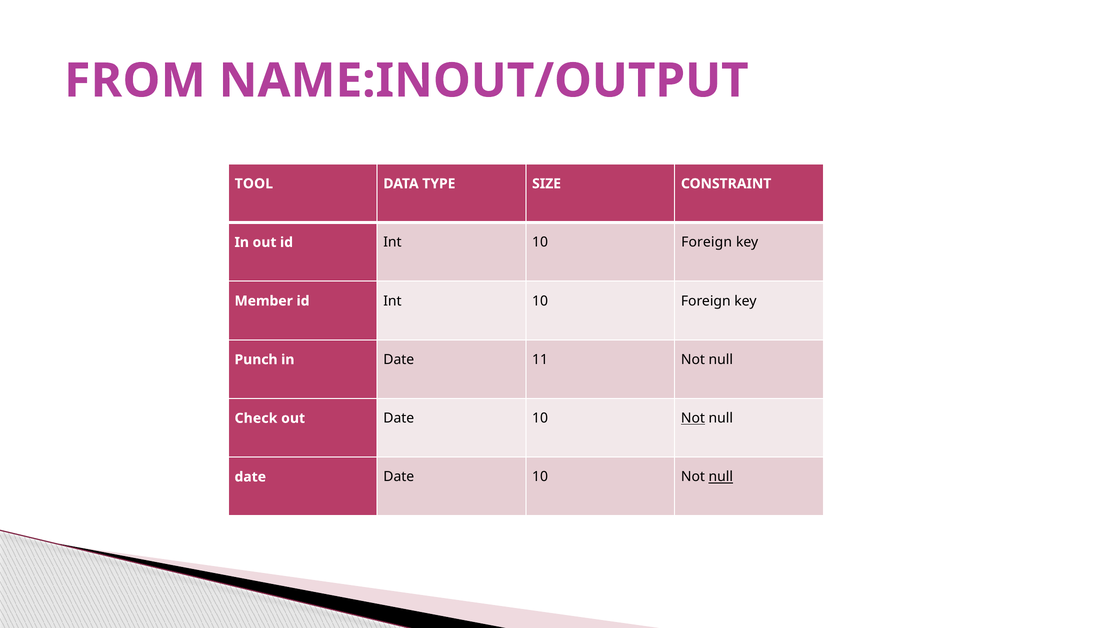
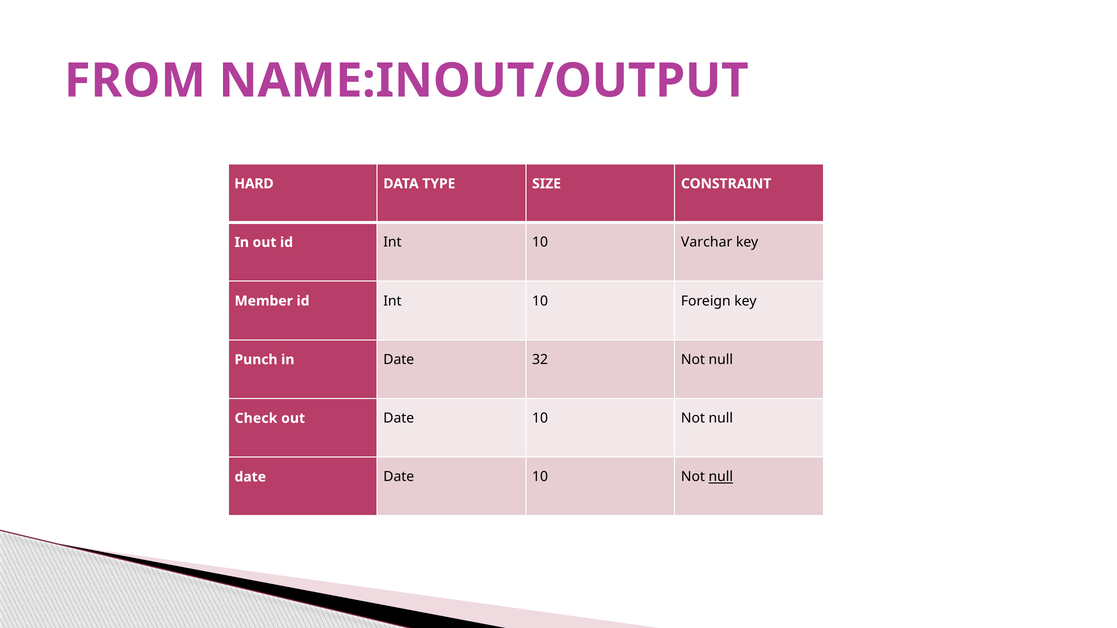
TOOL: TOOL -> HARD
Foreign at (707, 242): Foreign -> Varchar
11: 11 -> 32
Not at (693, 418) underline: present -> none
